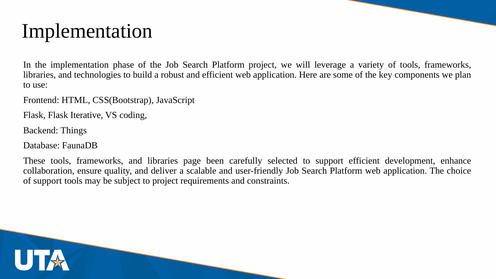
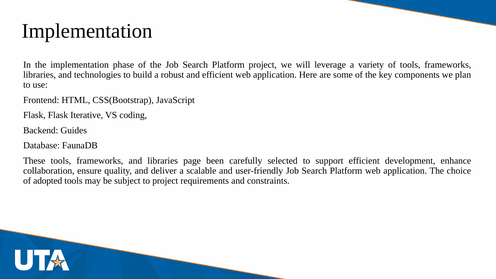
Things: Things -> Guides
of support: support -> adopted
